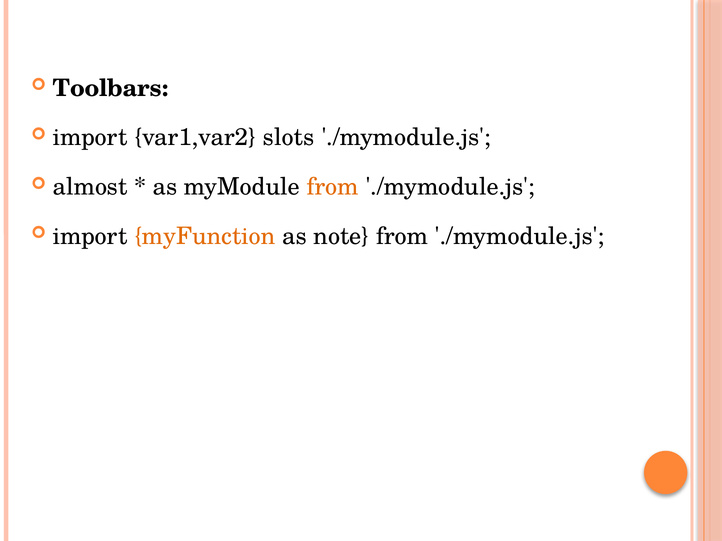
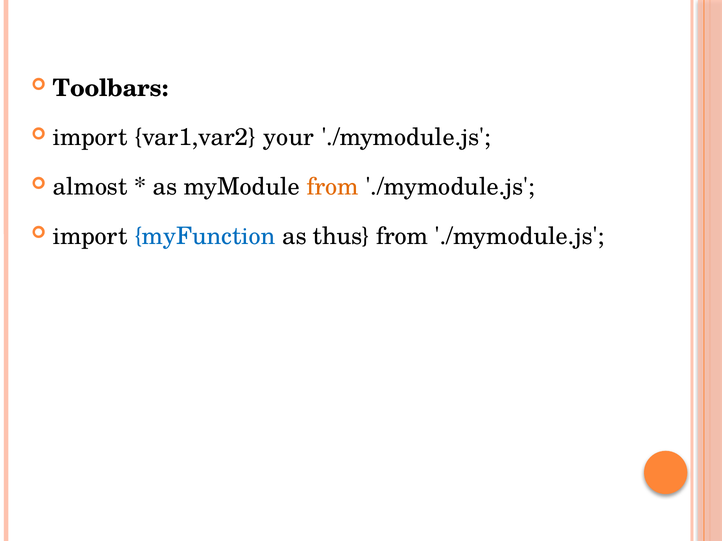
slots: slots -> your
myFunction colour: orange -> blue
note: note -> thus
